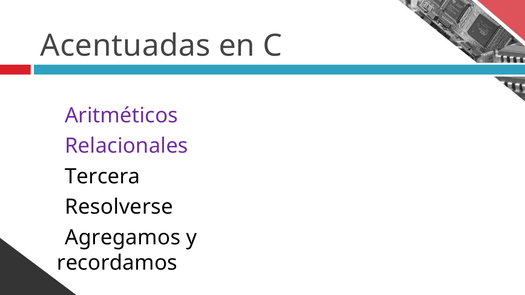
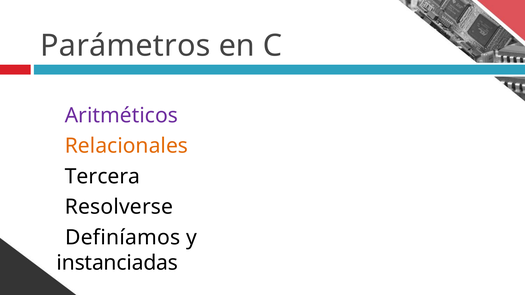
Acentuadas: Acentuadas -> Parámetros
Relacionales colour: purple -> orange
Agregamos: Agregamos -> Definíamos
recordamos: recordamos -> instanciadas
